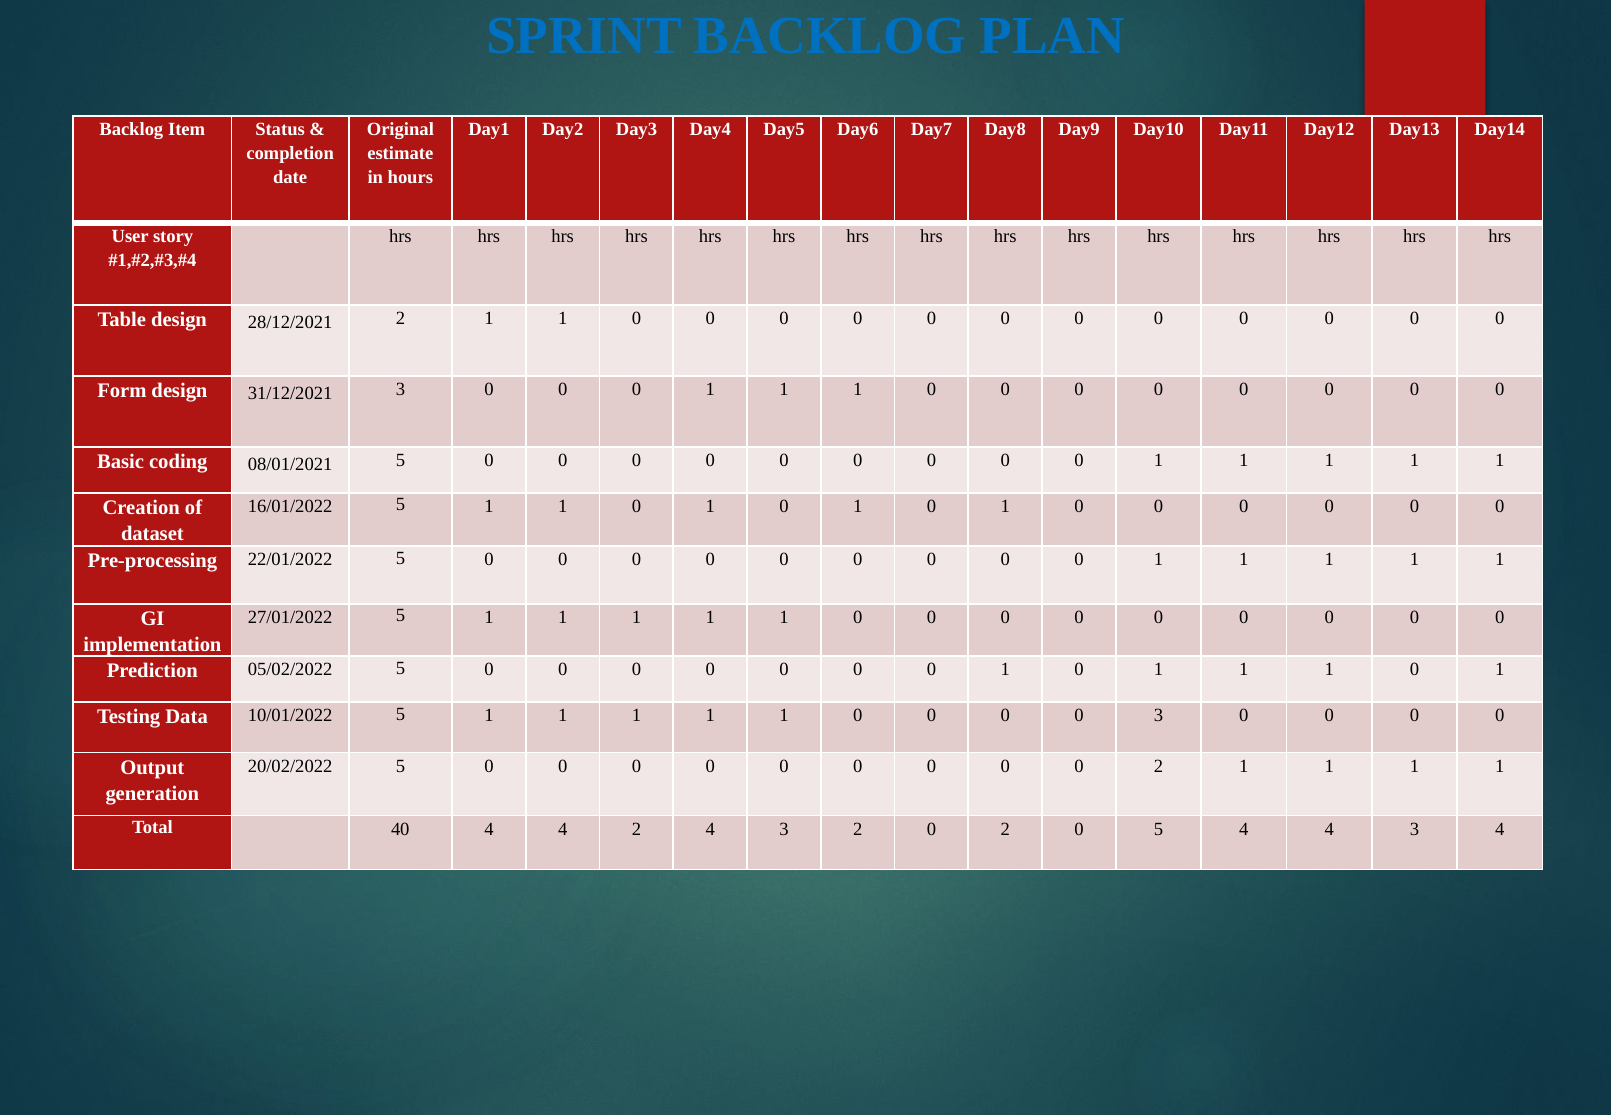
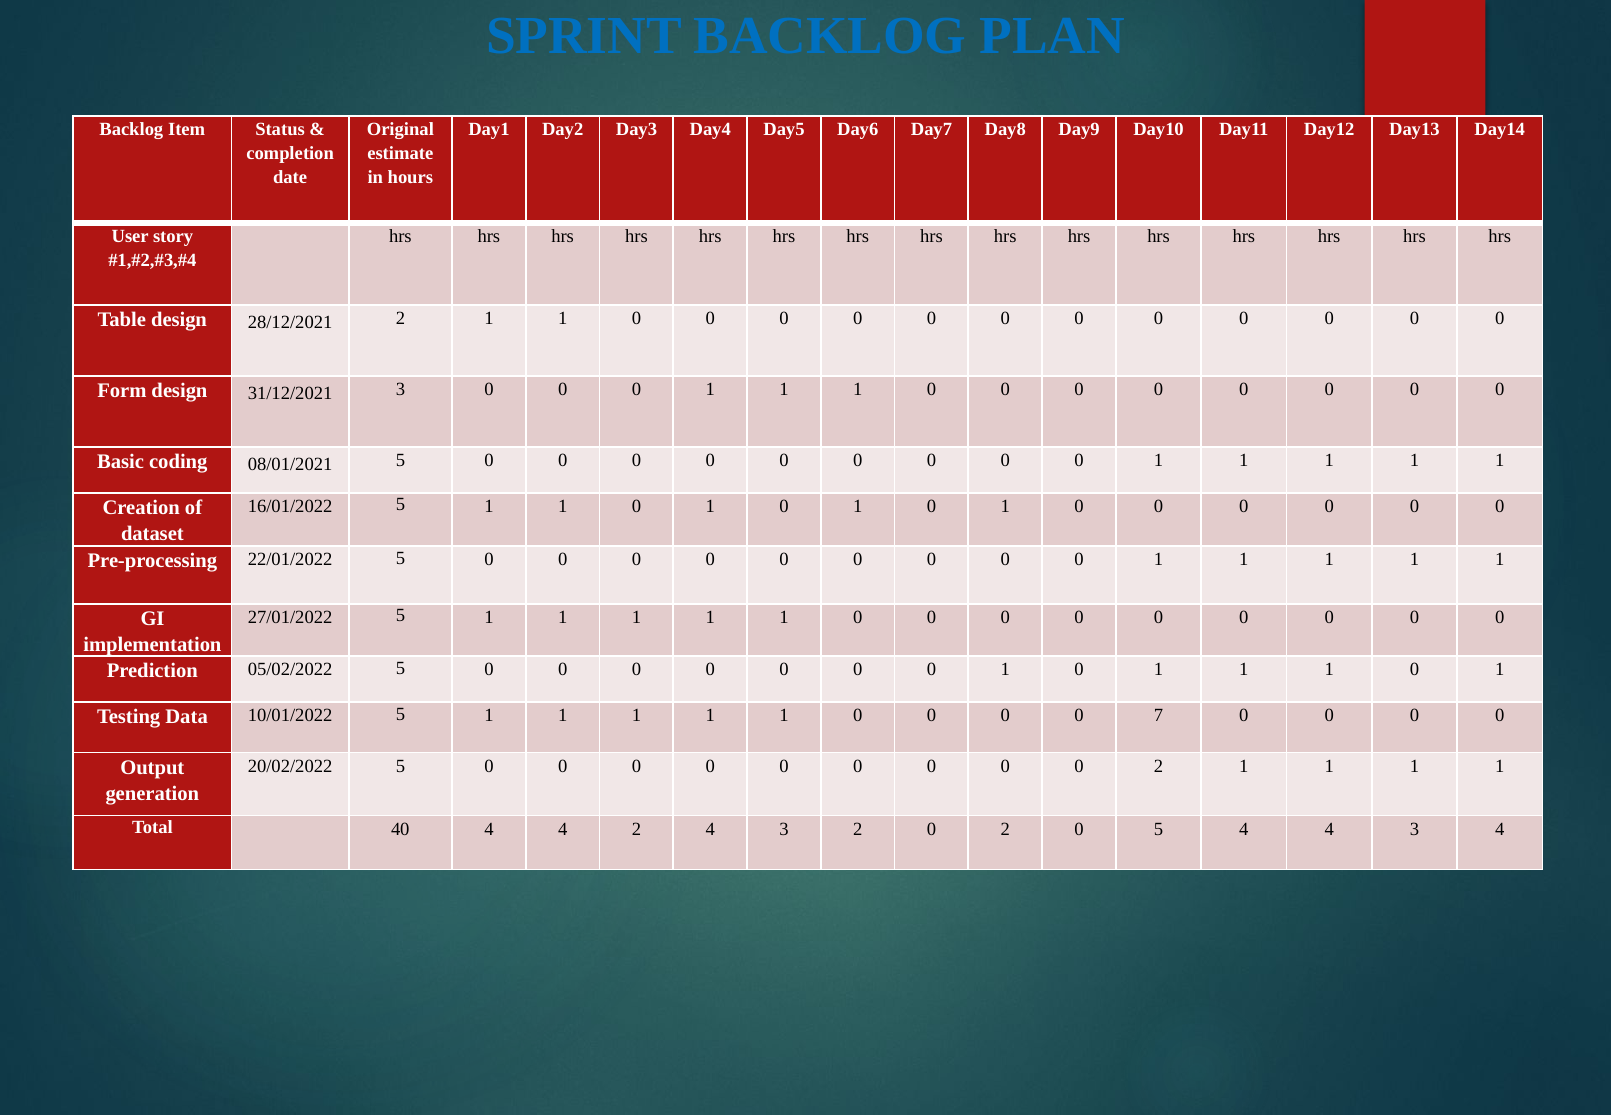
0 3: 3 -> 7
